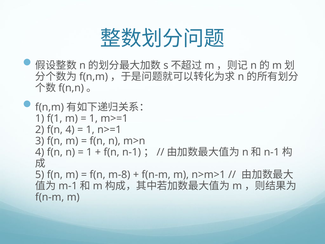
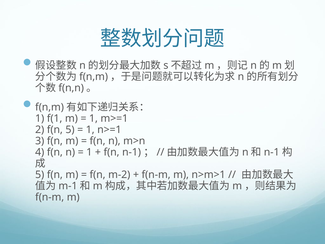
f(n 4: 4 -> 5
m-8: m-8 -> m-2
